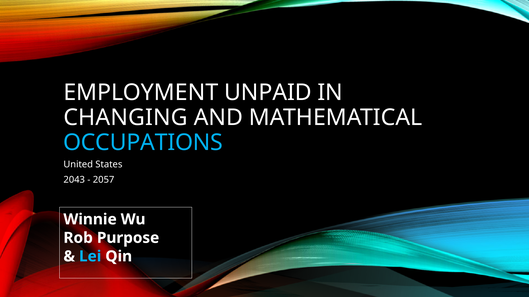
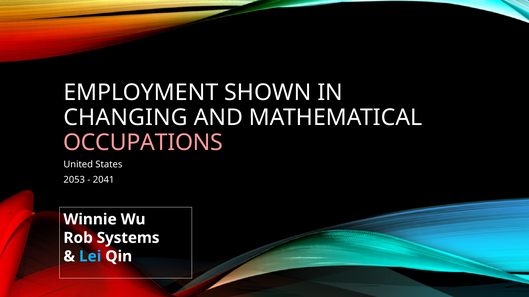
UNPAID: UNPAID -> SHOWN
OCCUPATIONS colour: light blue -> pink
2043: 2043 -> 2053
2057: 2057 -> 2041
Purpose: Purpose -> Systems
